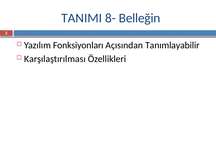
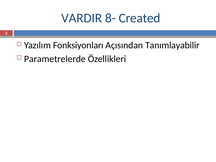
TANIMI: TANIMI -> VARDIR
Belleğin: Belleğin -> Created
Karşılaştırılması: Karşılaştırılması -> Parametrelerde
